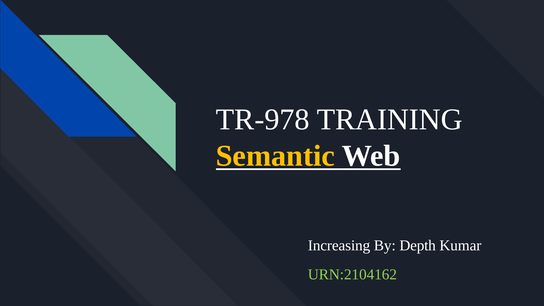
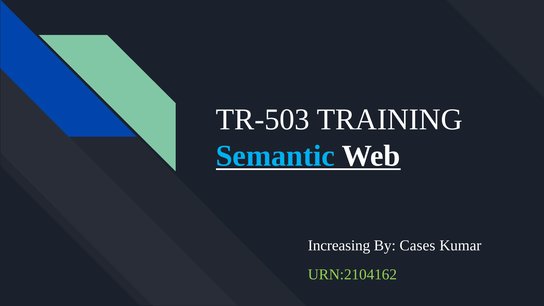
TR-978: TR-978 -> TR-503
Semantic colour: yellow -> light blue
Depth: Depth -> Cases
